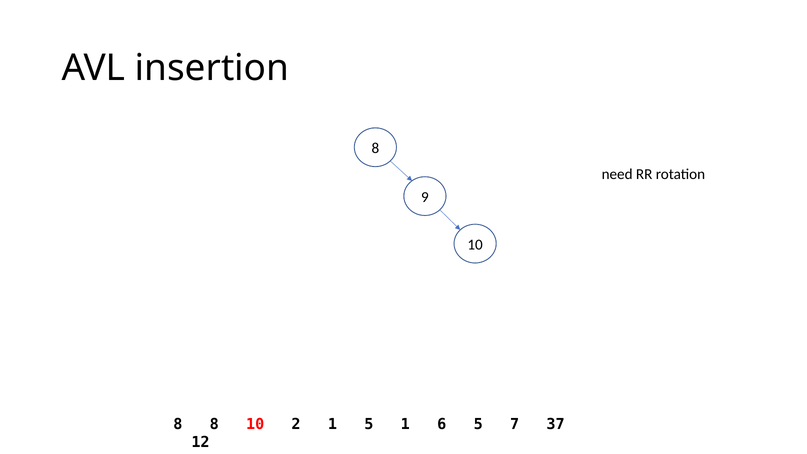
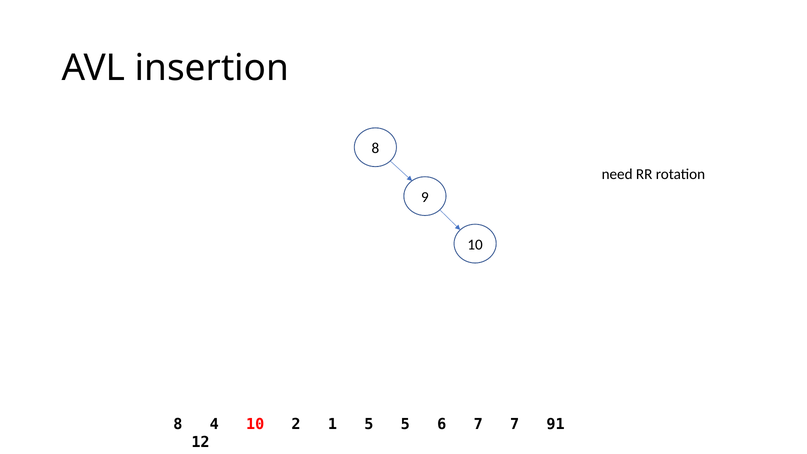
8 8: 8 -> 4
5 1: 1 -> 5
6 5: 5 -> 7
37: 37 -> 91
